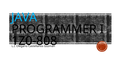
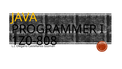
JAVA colour: light blue -> yellow
